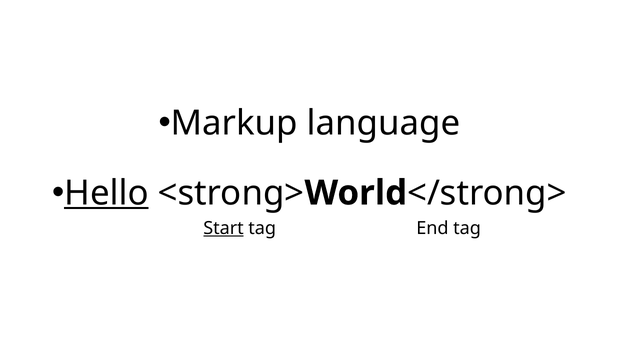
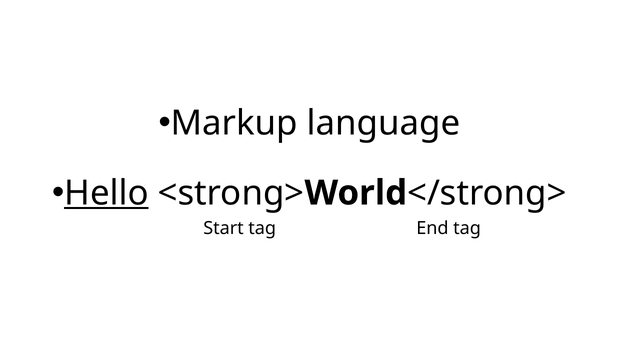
Start underline: present -> none
